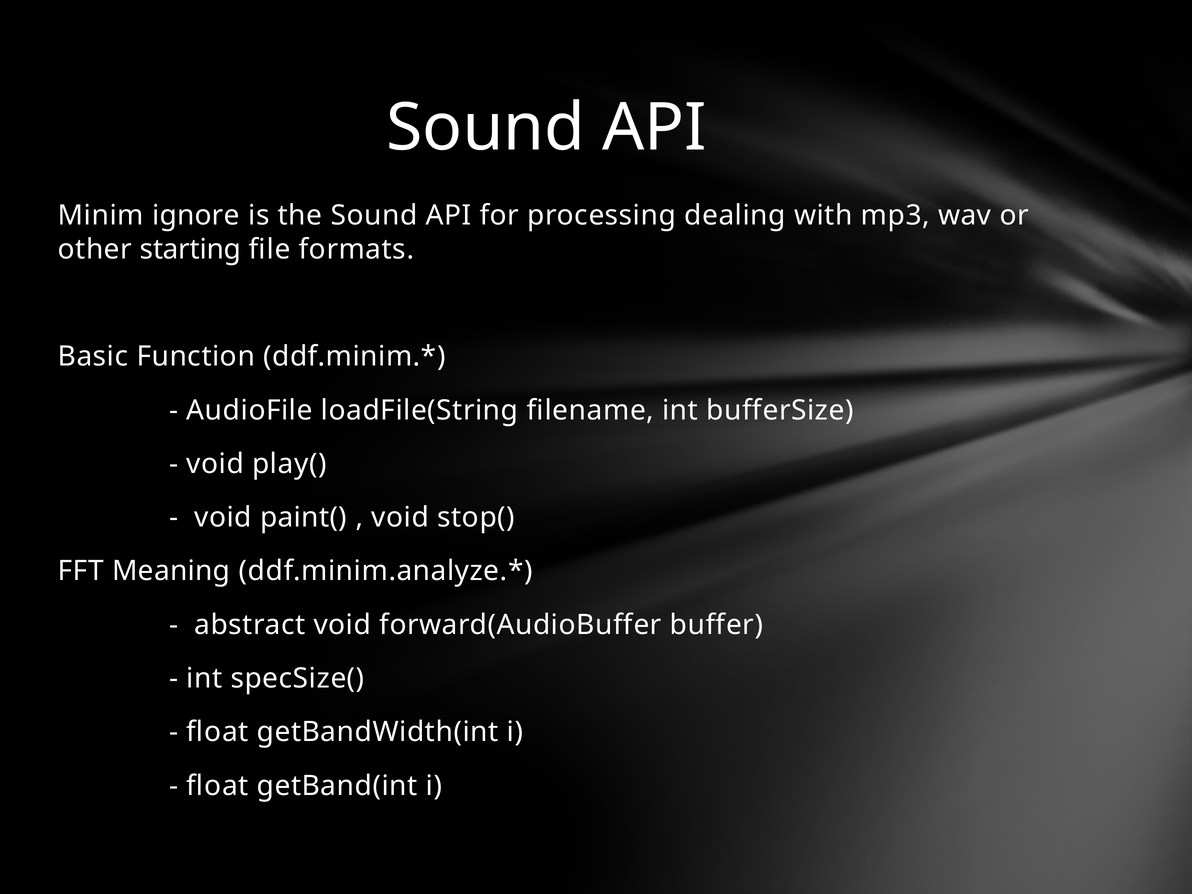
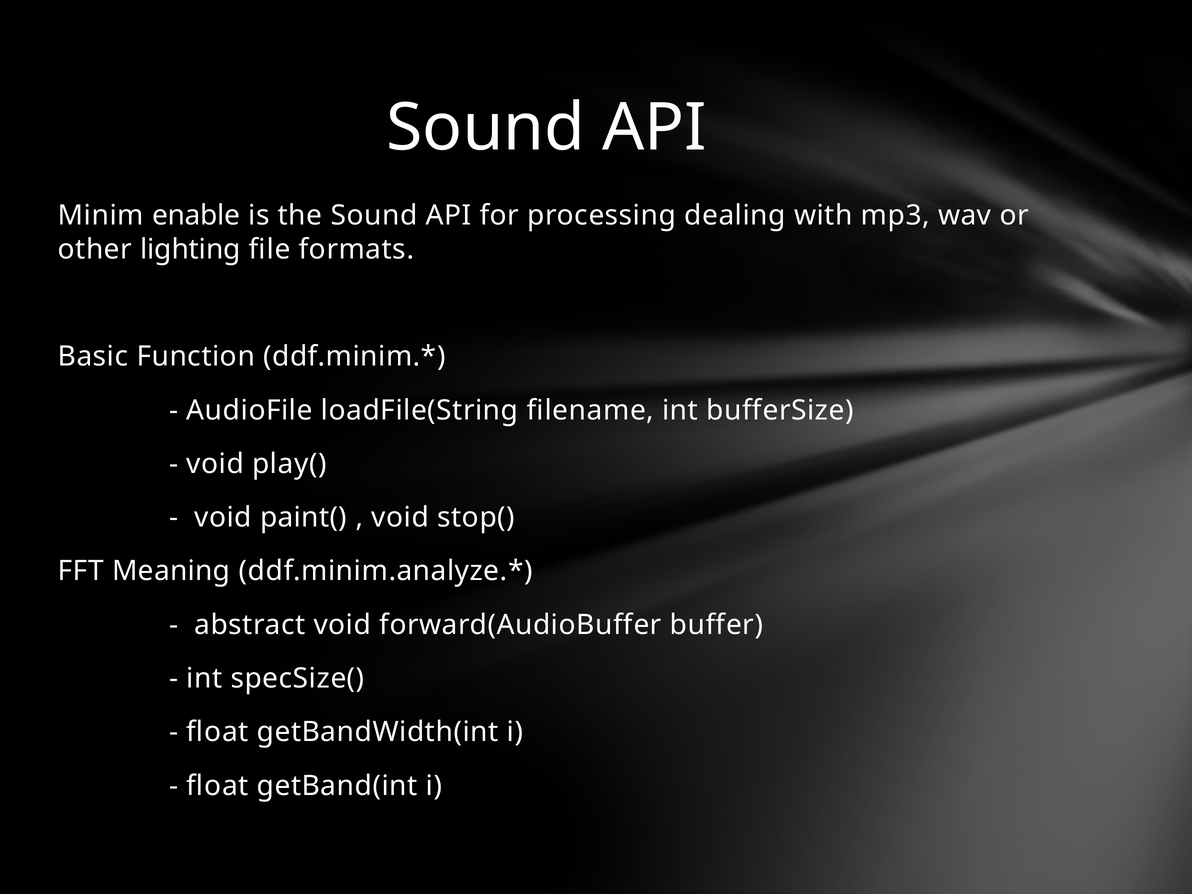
ignore: ignore -> enable
starting: starting -> lighting
